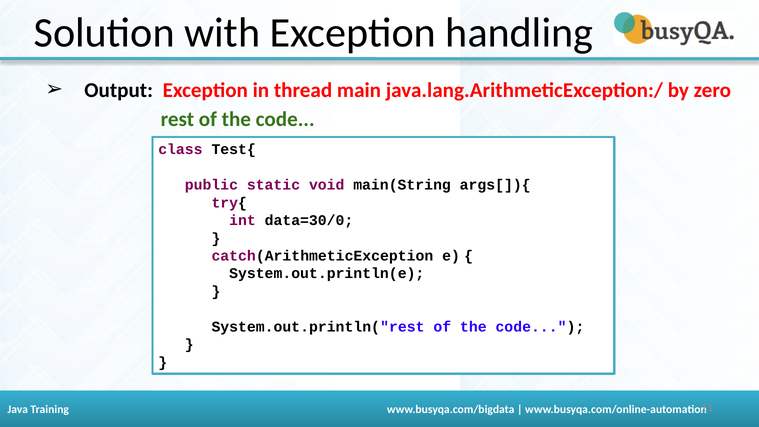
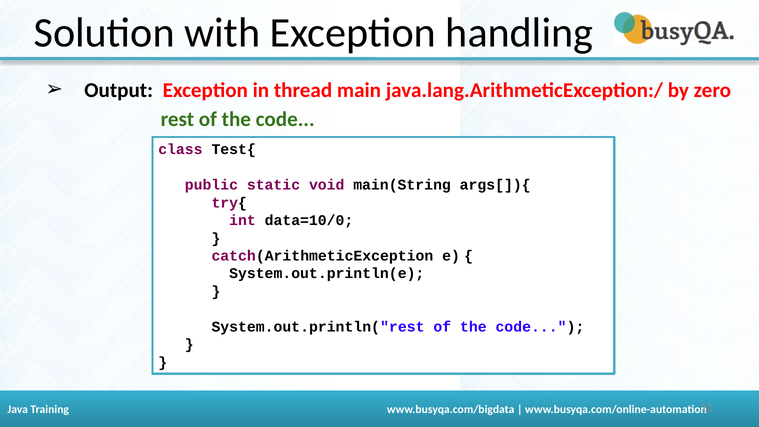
data=30/0: data=30/0 -> data=10/0
